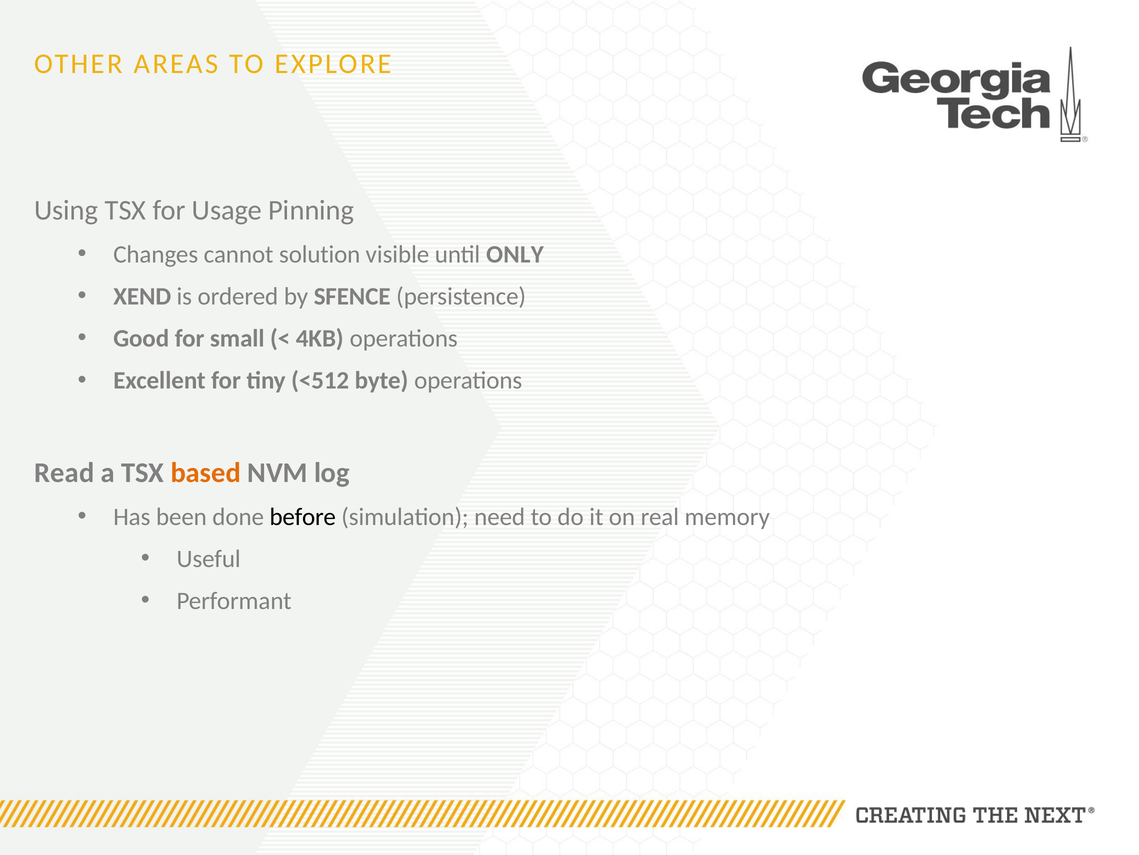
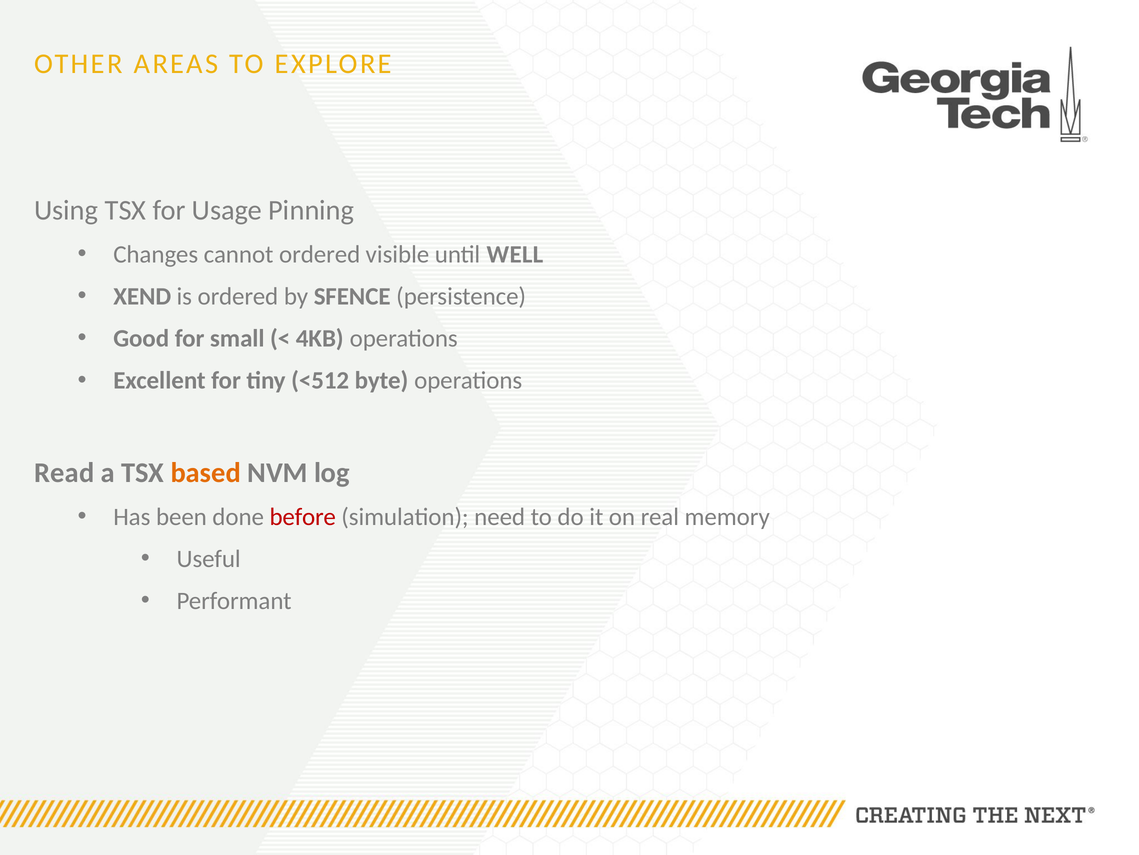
cannot solution: solution -> ordered
ONLY: ONLY -> WELL
before colour: black -> red
